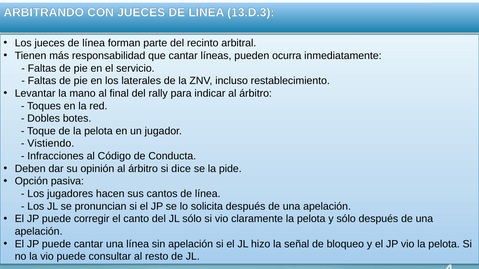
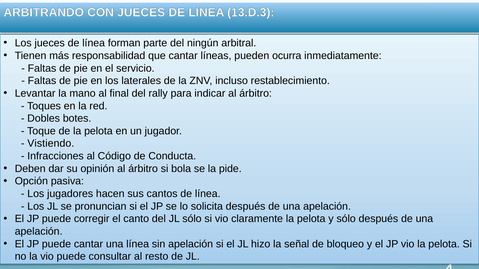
recinto: recinto -> ningún
dice: dice -> bola
